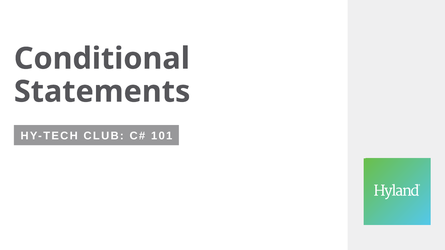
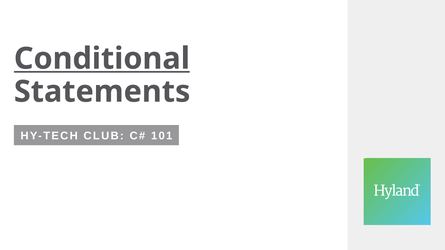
Conditional underline: none -> present
